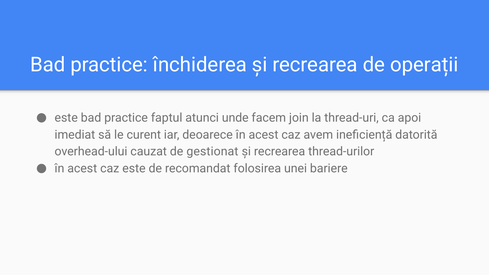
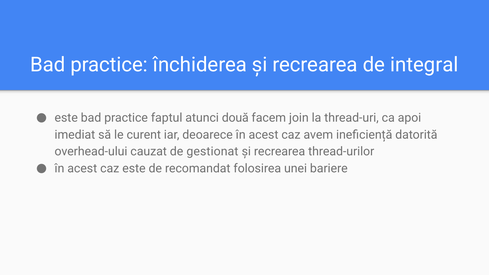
operații: operații -> integral
unde: unde -> două
